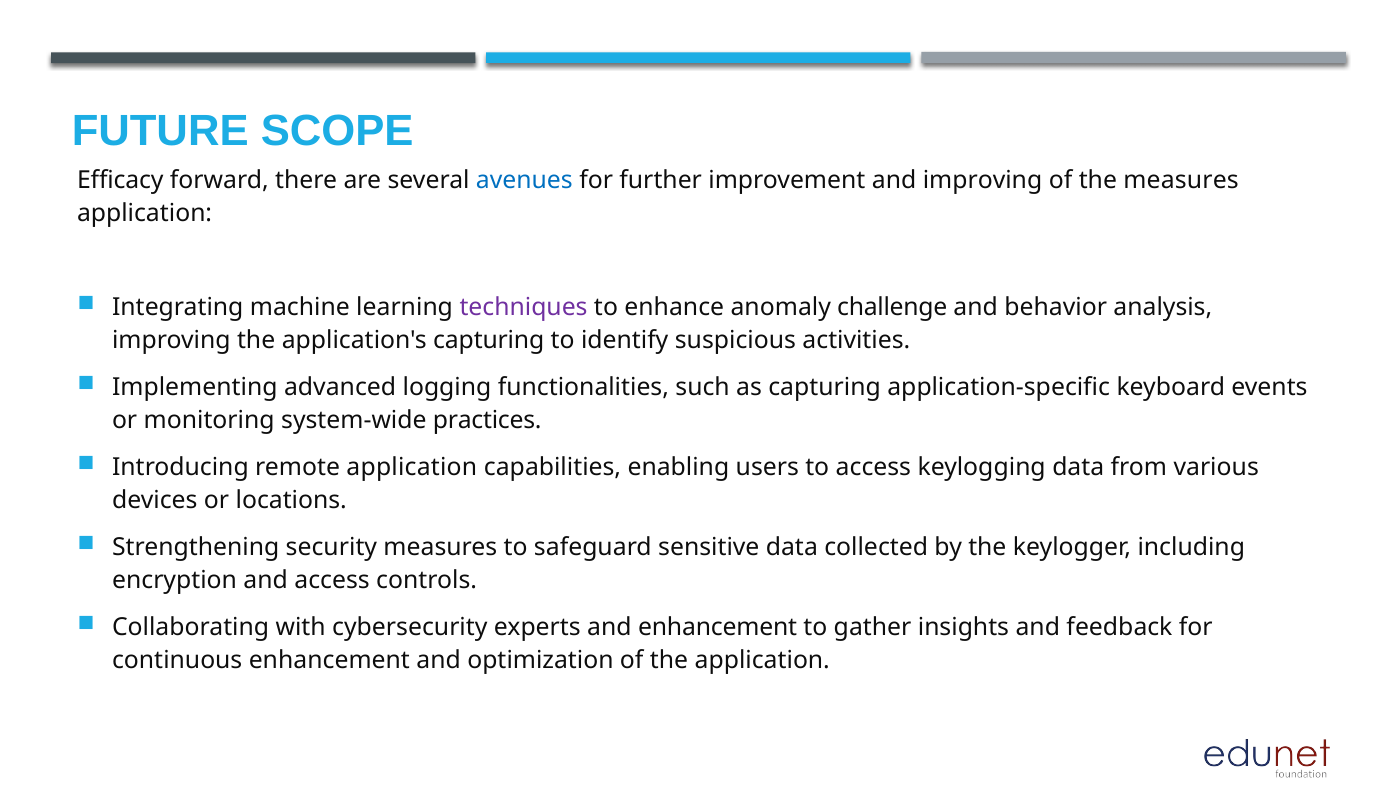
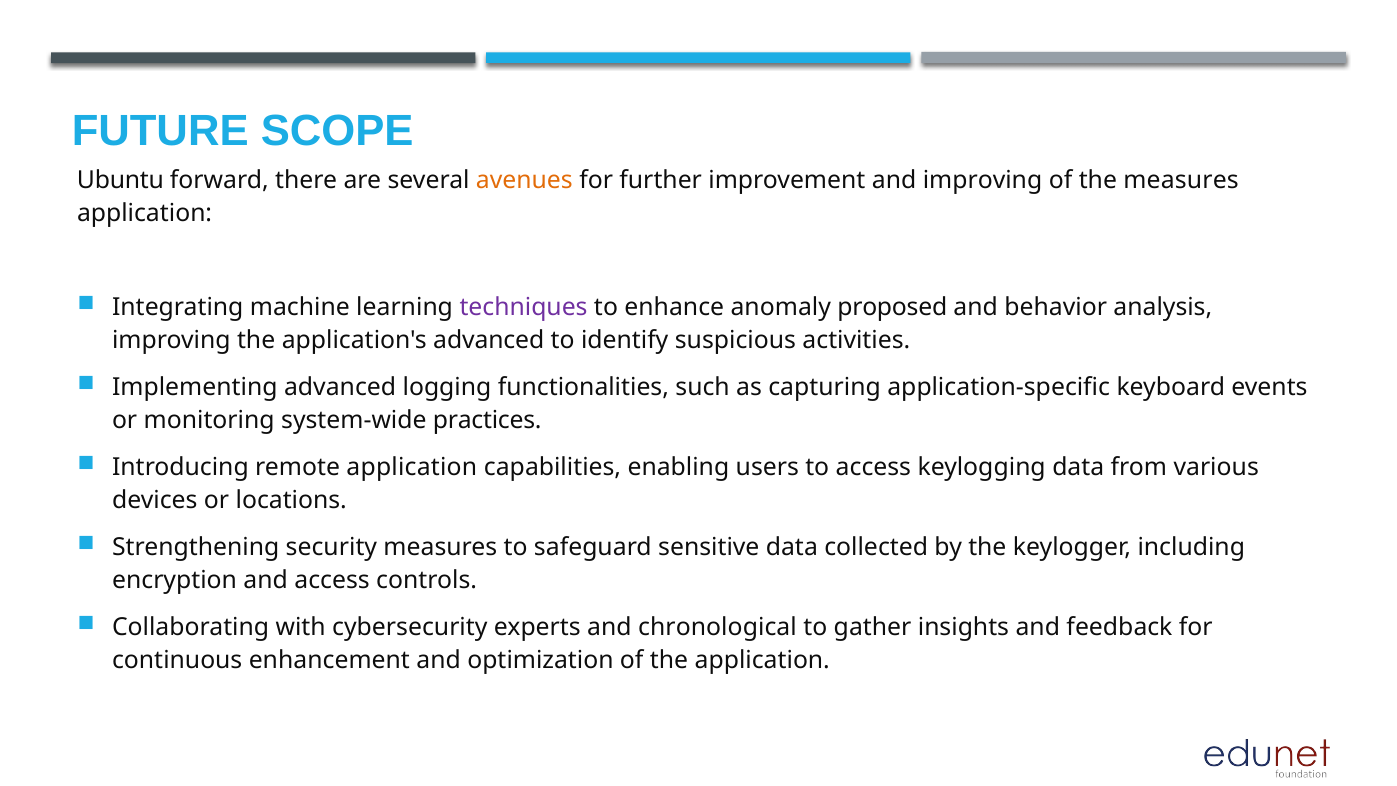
Efficacy: Efficacy -> Ubuntu
avenues colour: blue -> orange
challenge: challenge -> proposed
application's capturing: capturing -> advanced
and enhancement: enhancement -> chronological
